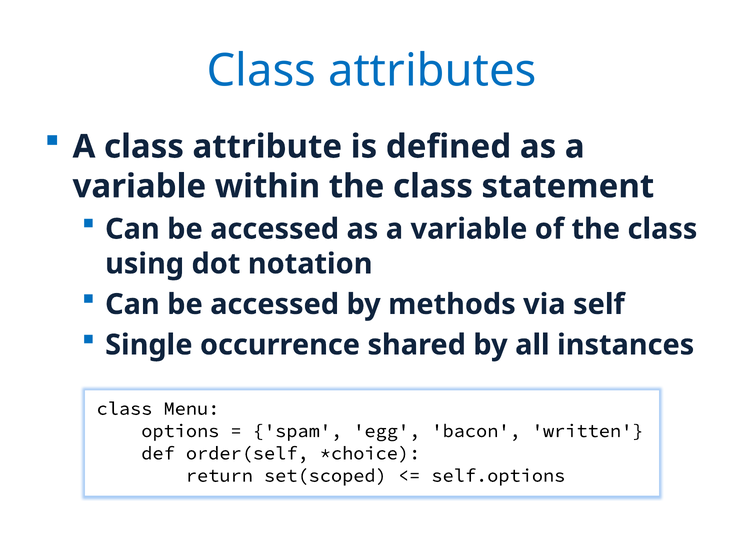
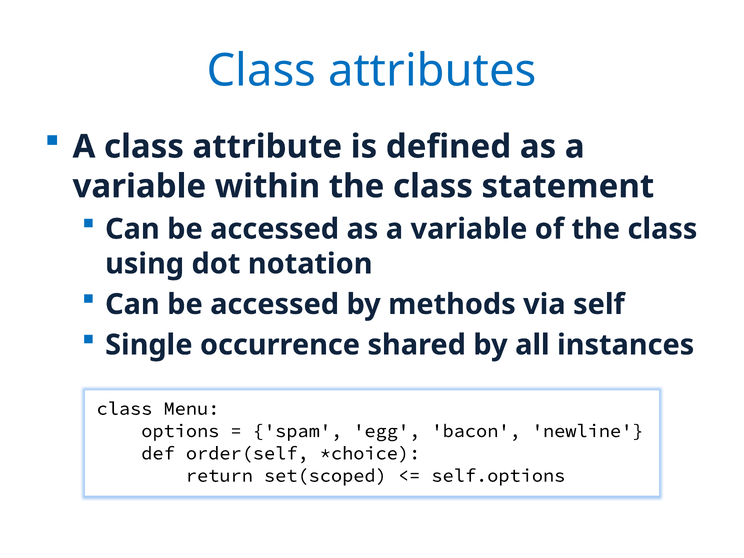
written: written -> newline
